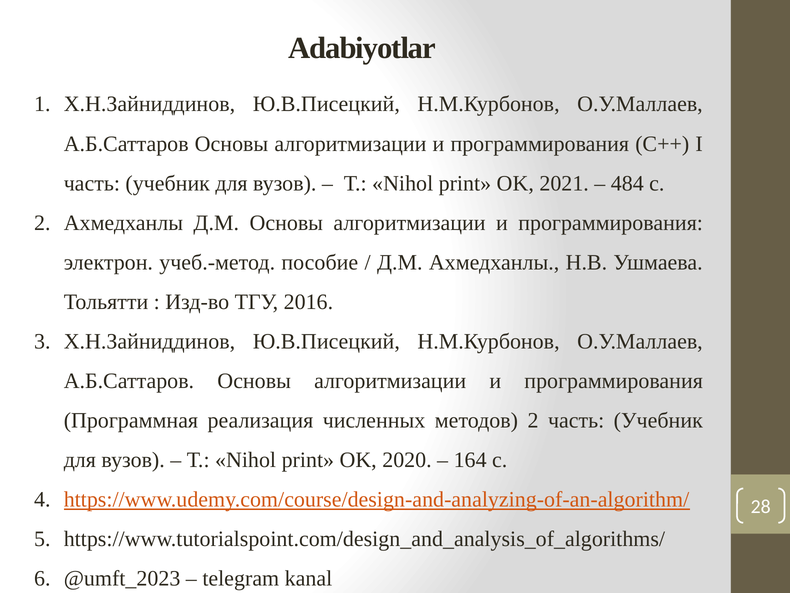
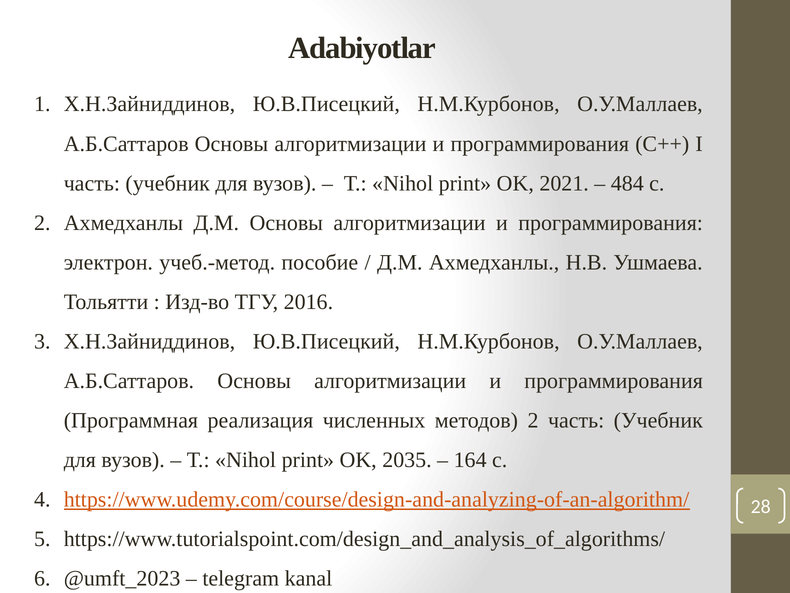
2020: 2020 -> 2035
